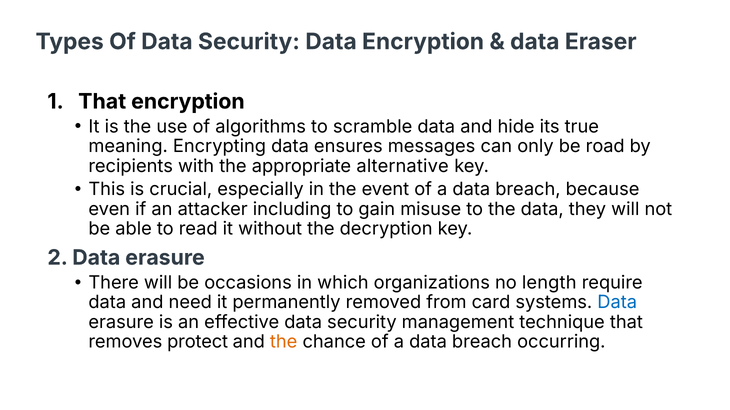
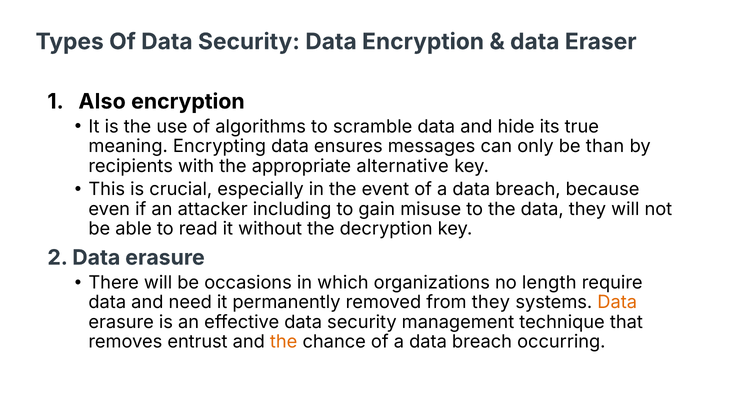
That at (102, 102): That -> Also
road: road -> than
from card: card -> they
Data at (617, 303) colour: blue -> orange
protect: protect -> entrust
